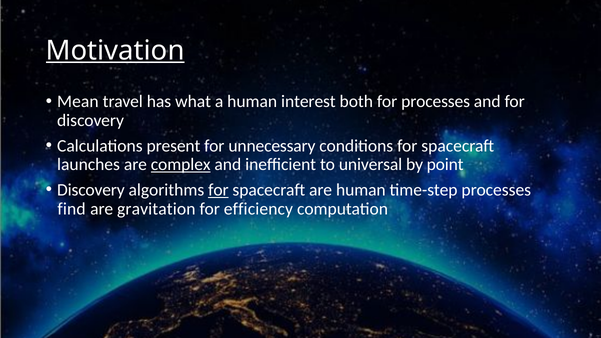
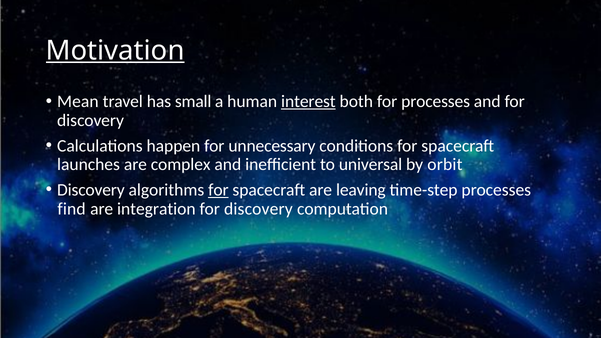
what: what -> small
interest underline: none -> present
present: present -> happen
complex underline: present -> none
point: point -> orbit
are human: human -> leaving
gravitation: gravitation -> integration
efficiency at (258, 209): efficiency -> discovery
